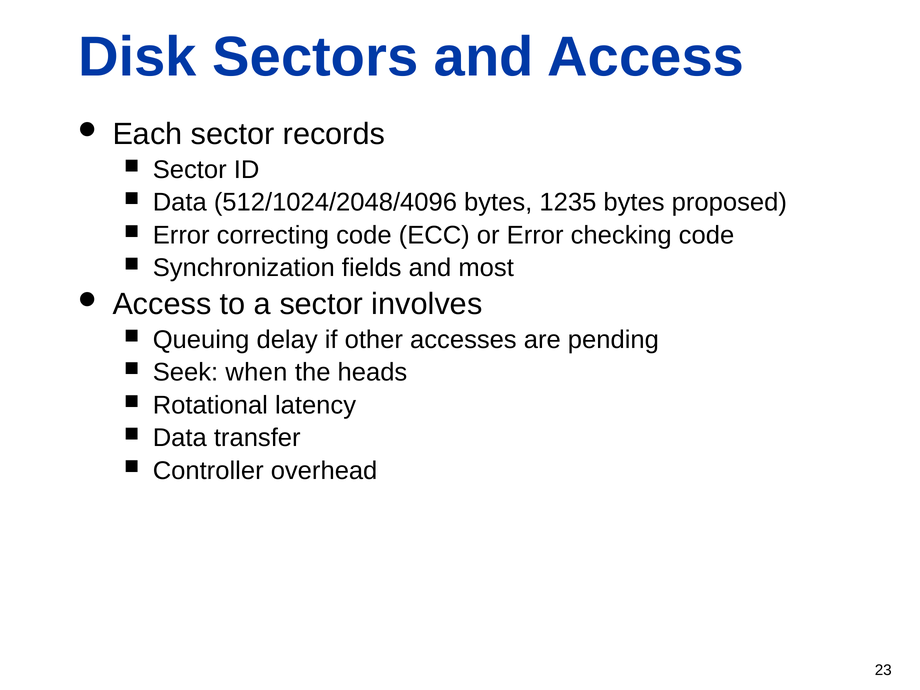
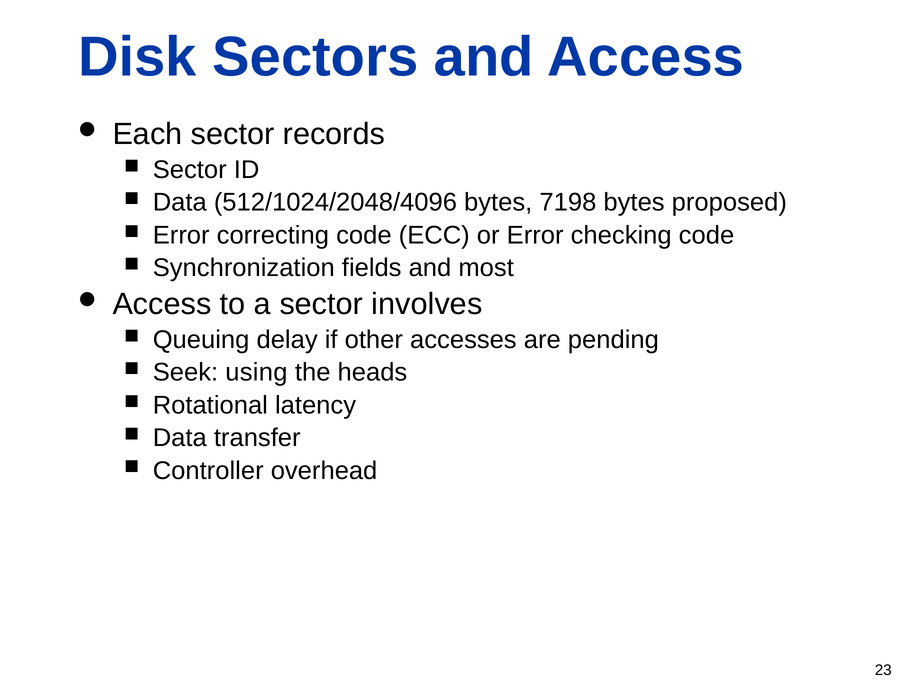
1235: 1235 -> 7198
when: when -> using
